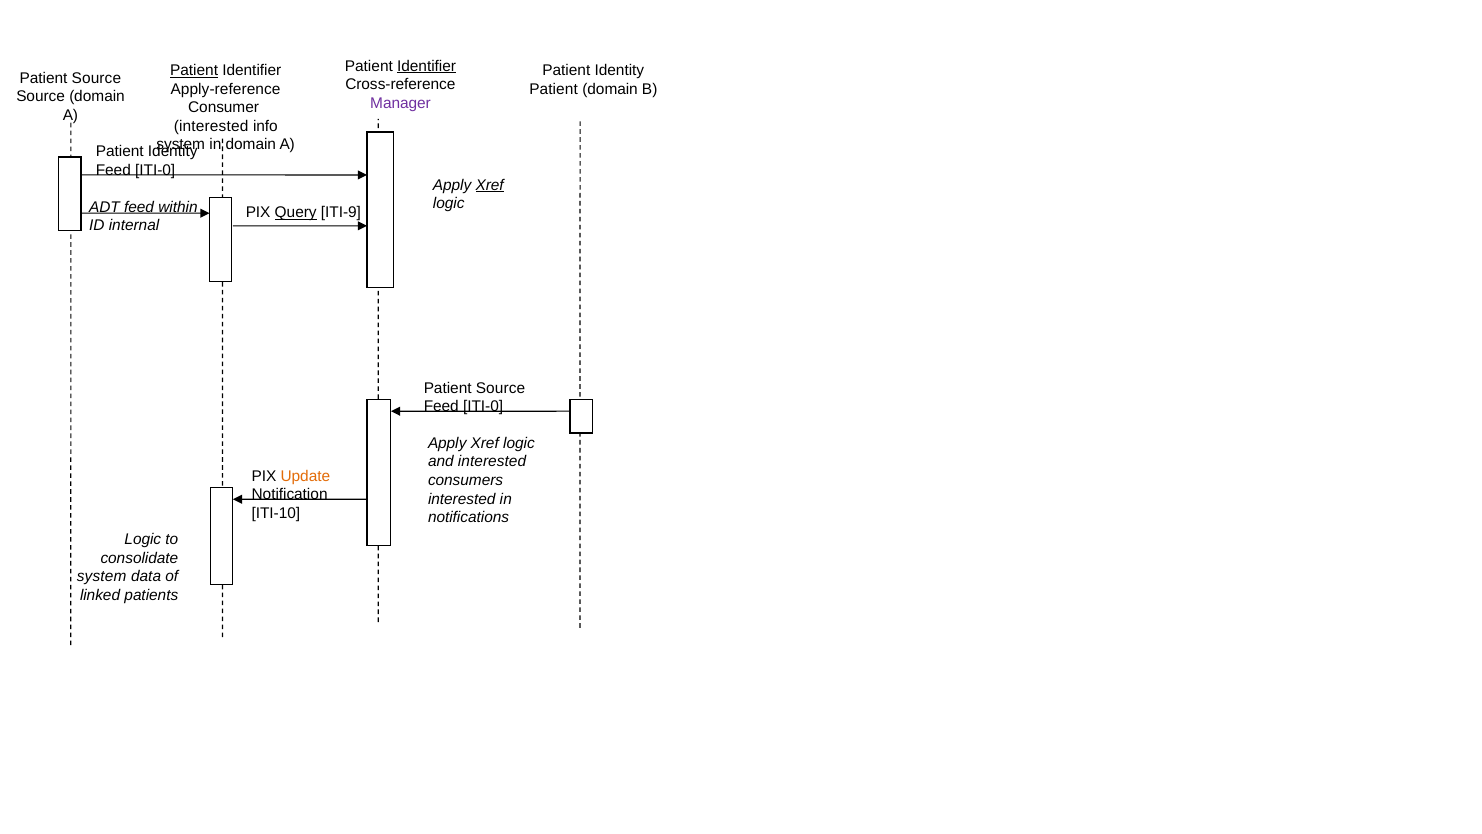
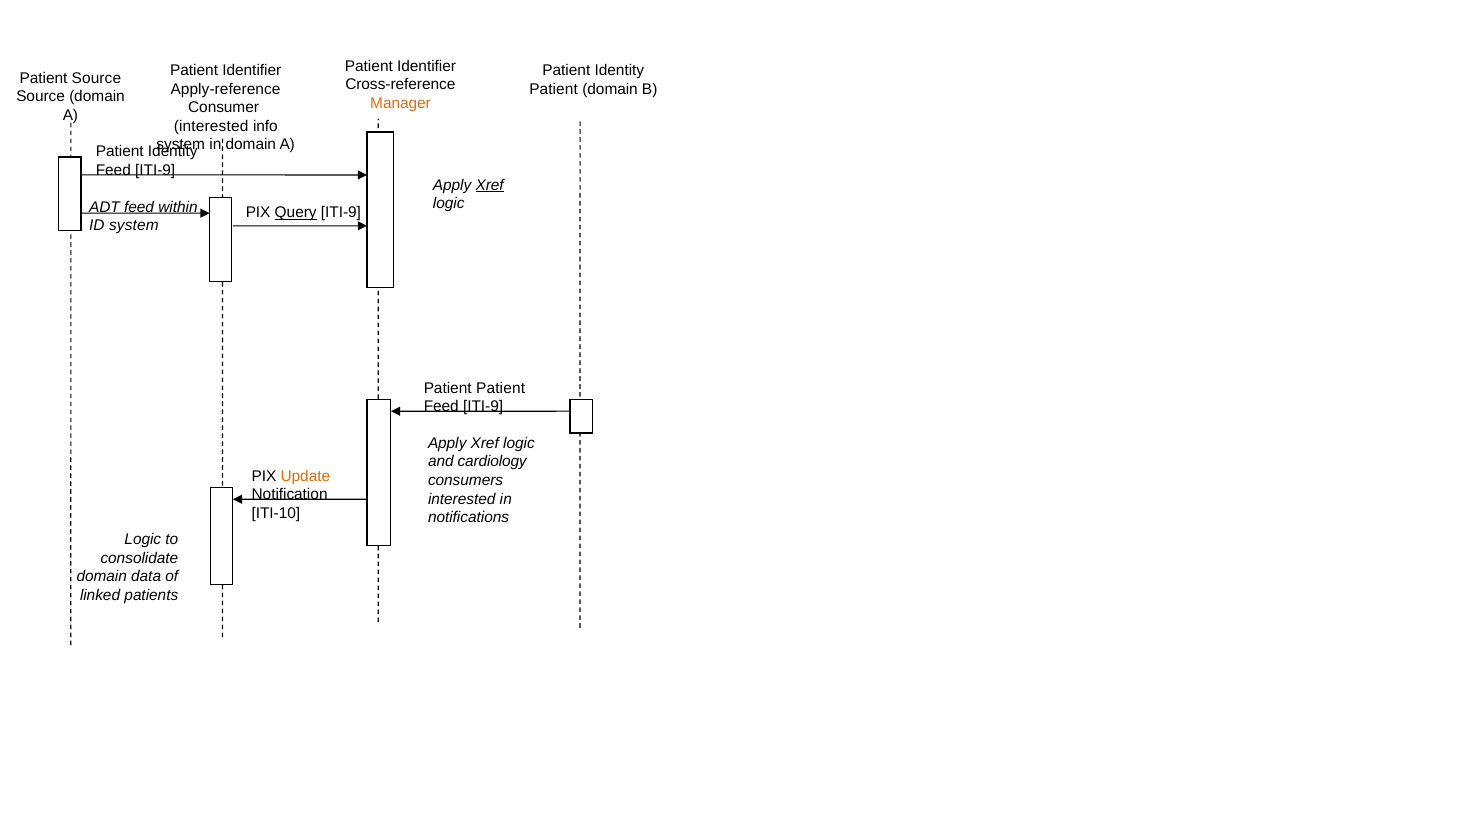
Identifier at (427, 66) underline: present -> none
Patient at (194, 71) underline: present -> none
Manager colour: purple -> orange
ITI-0 at (155, 170): ITI-0 -> ITI-9
ID internal: internal -> system
Source at (501, 388): Source -> Patient
ITI-0 at (483, 406): ITI-0 -> ITI-9
and interested: interested -> cardiology
system at (102, 577): system -> domain
